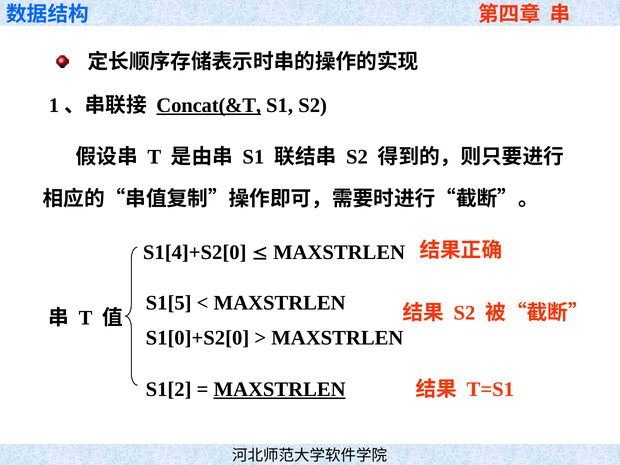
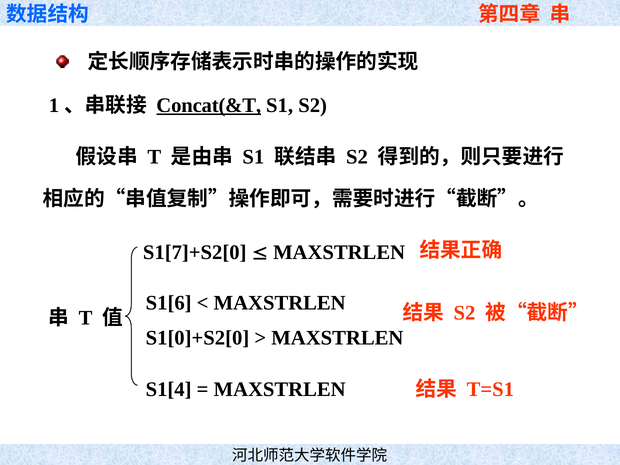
S1[4]+S2[0: S1[4]+S2[0 -> S1[7]+S2[0
S1[5: S1[5 -> S1[6
S1[2: S1[2 -> S1[4
MAXSTRLEN at (280, 389) underline: present -> none
